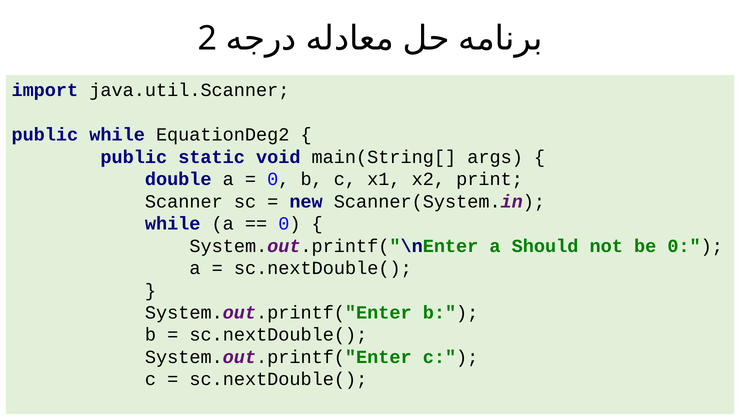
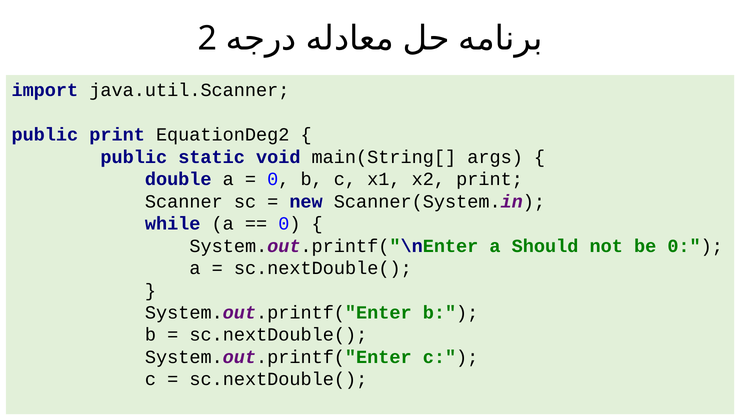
public while: while -> print
